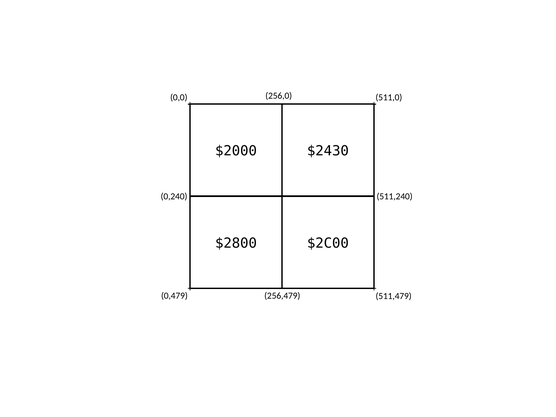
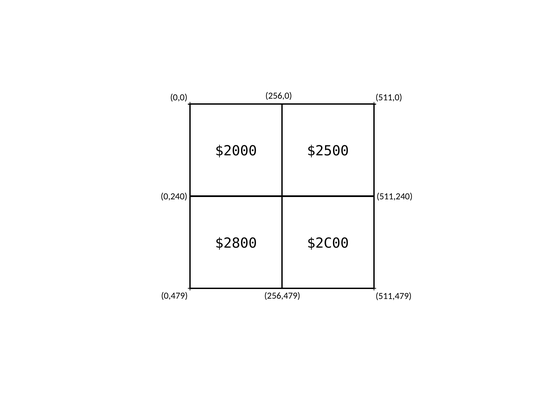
$2430: $2430 -> $2500
